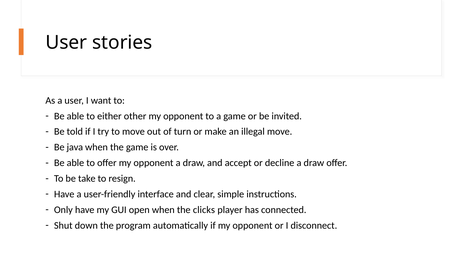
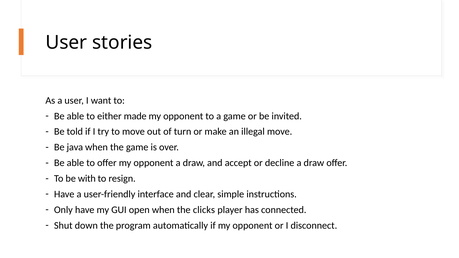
other: other -> made
take: take -> with
